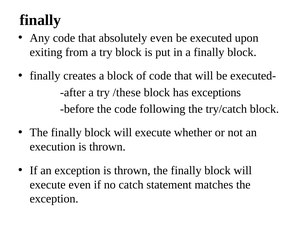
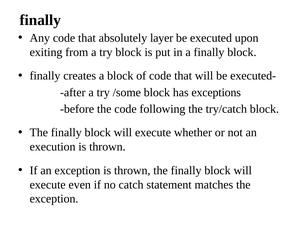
absolutely even: even -> layer
/these: /these -> /some
